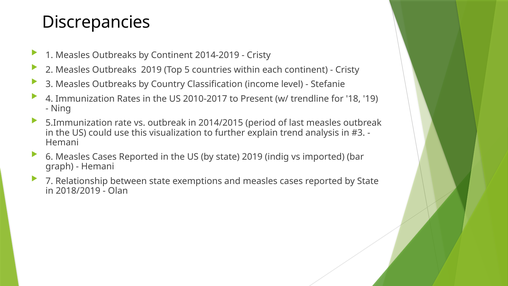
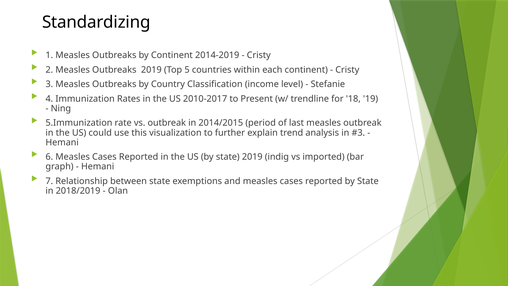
Discrepancies: Discrepancies -> Standardizing
